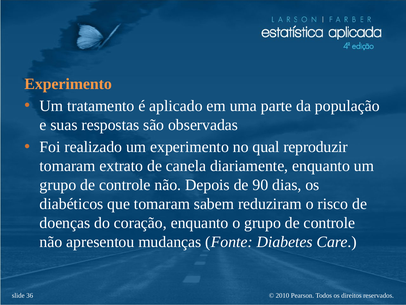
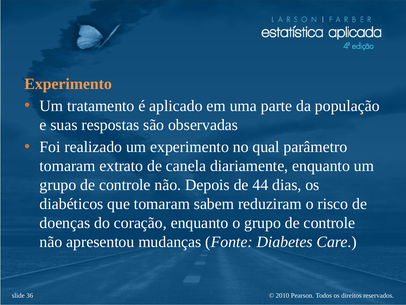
reproduzir: reproduzir -> parâmetro
90: 90 -> 44
